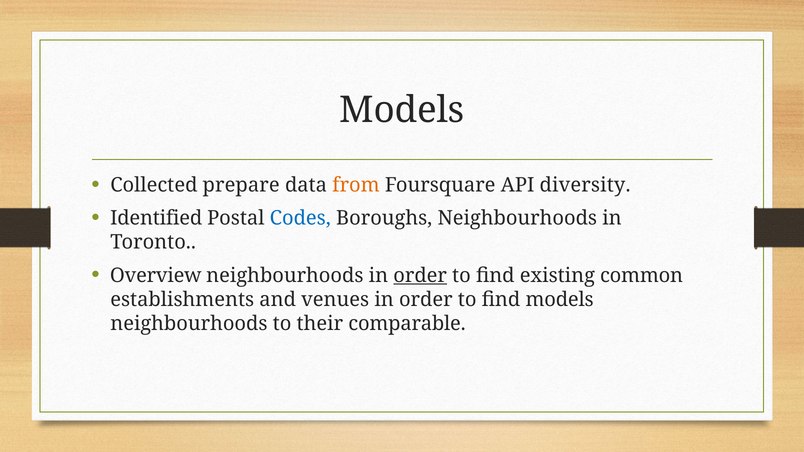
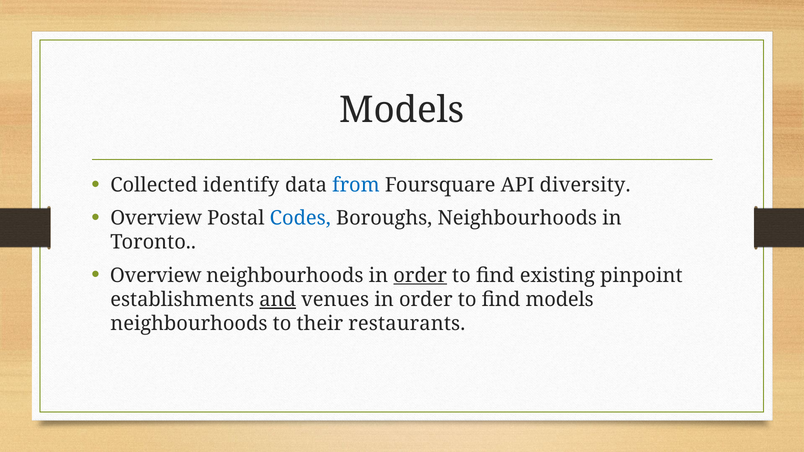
prepare: prepare -> identify
from colour: orange -> blue
Identified at (156, 218): Identified -> Overview
common: common -> pinpoint
and underline: none -> present
comparable: comparable -> restaurants
